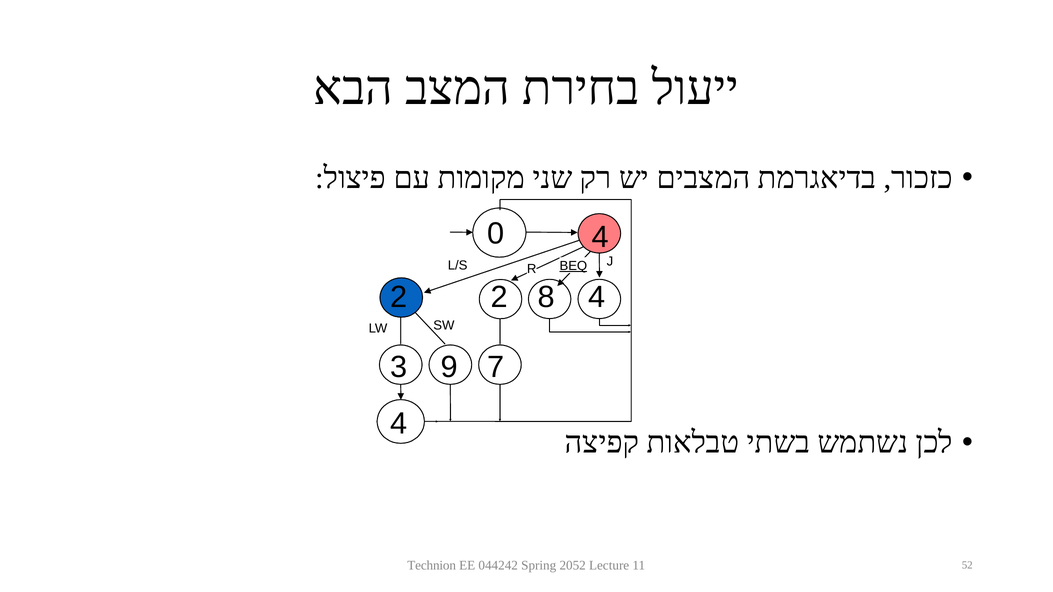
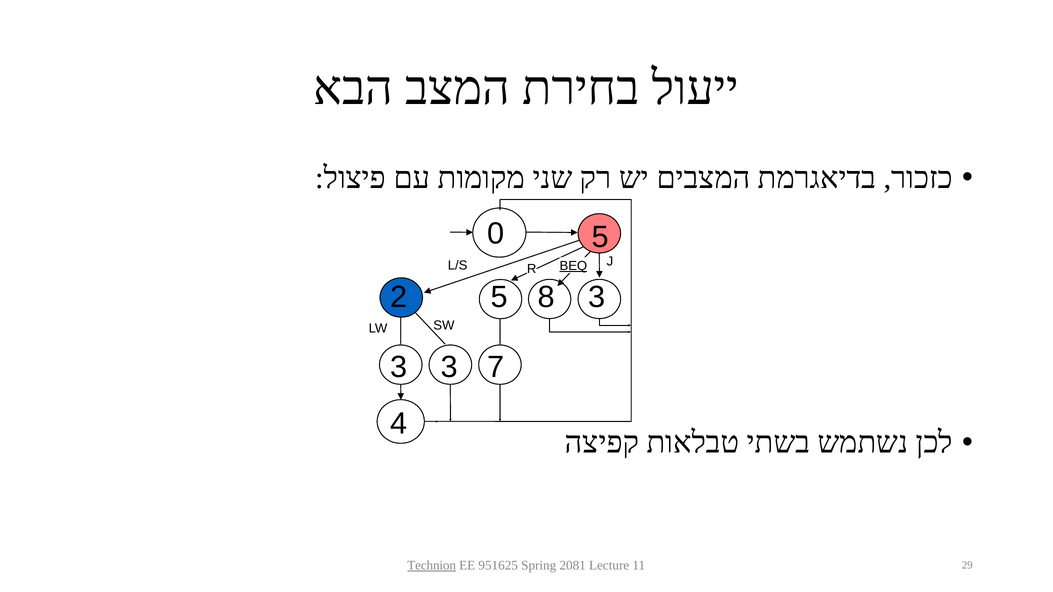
0 4: 4 -> 5
2 2: 2 -> 5
8 4: 4 -> 3
9 at (449, 367): 9 -> 3
Technion underline: none -> present
044242: 044242 -> 951625
2052: 2052 -> 2081
52: 52 -> 29
